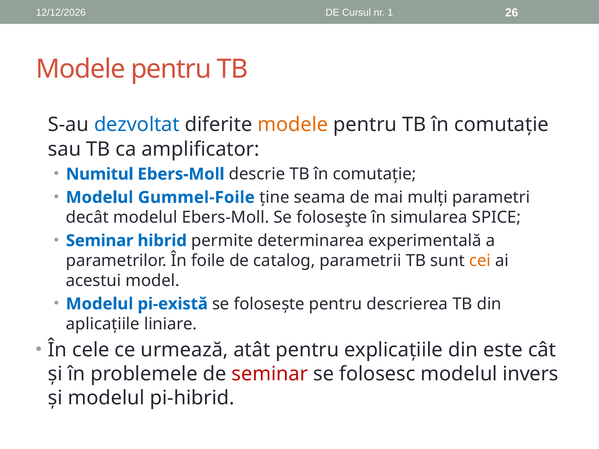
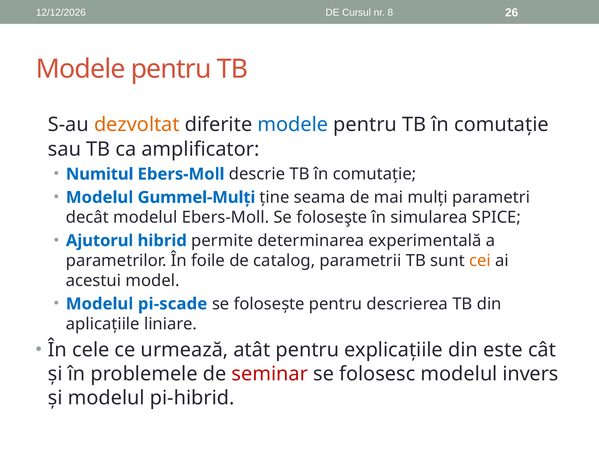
1: 1 -> 8
dezvoltat colour: blue -> orange
modele at (293, 125) colour: orange -> blue
Gummel-Foile: Gummel-Foile -> Gummel-Mulți
Seminar at (100, 241): Seminar -> Ajutorul
pi-există: pi-există -> pi-scade
